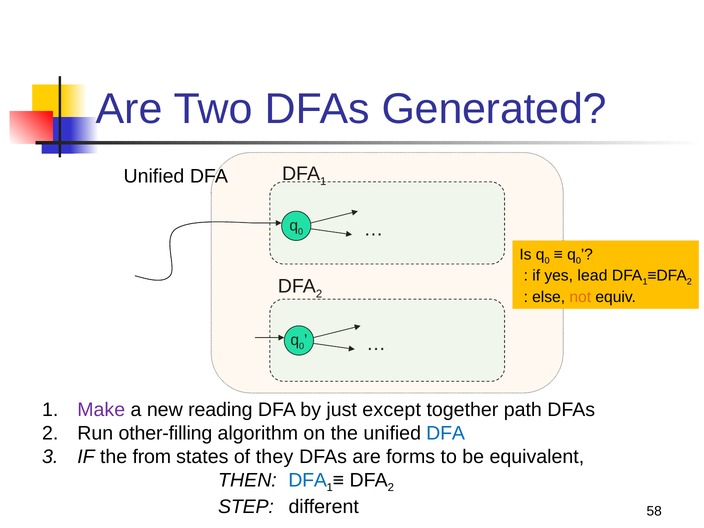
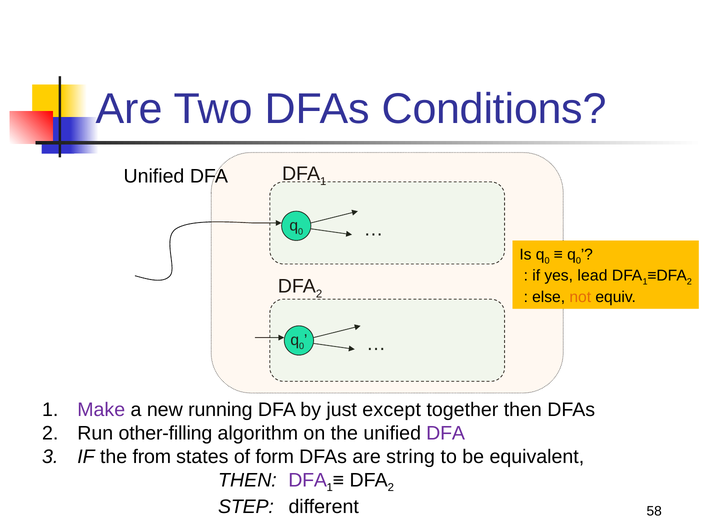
Generated: Generated -> Conditions
reading: reading -> running
together path: path -> then
DFA at (446, 433) colour: blue -> purple
they: they -> form
forms: forms -> string
DFA at (308, 480) colour: blue -> purple
